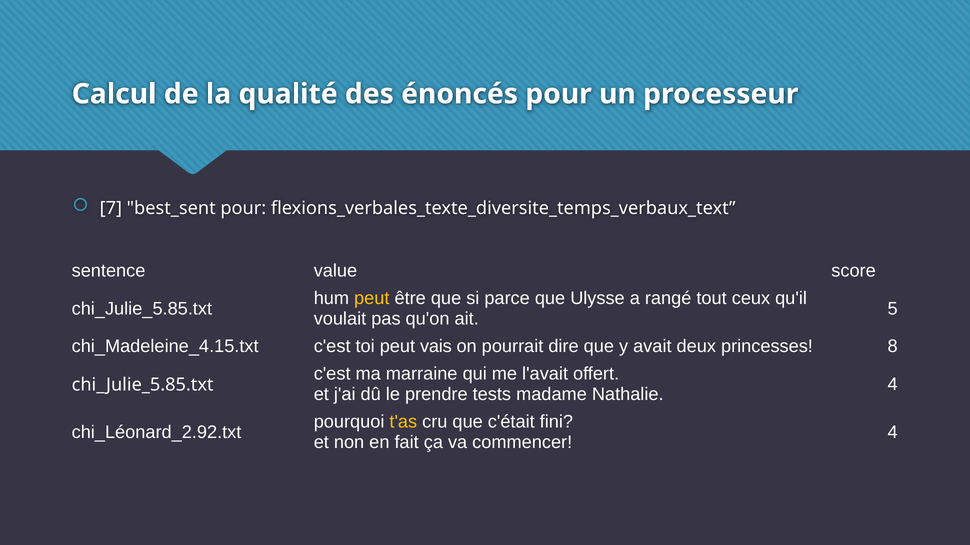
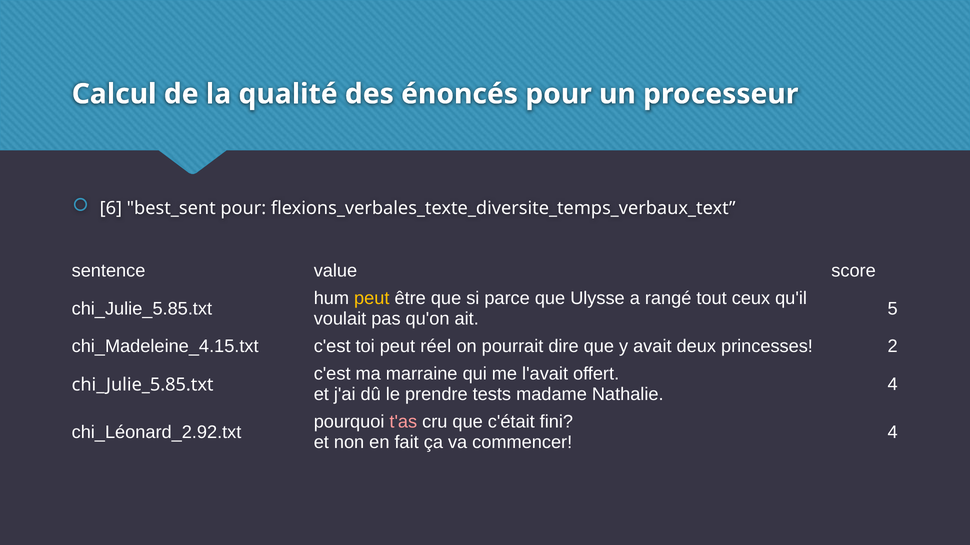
7: 7 -> 6
vais: vais -> réel
8: 8 -> 2
t'as colour: yellow -> pink
